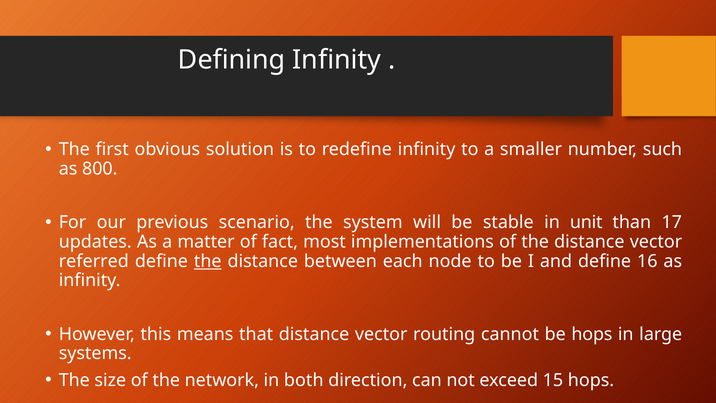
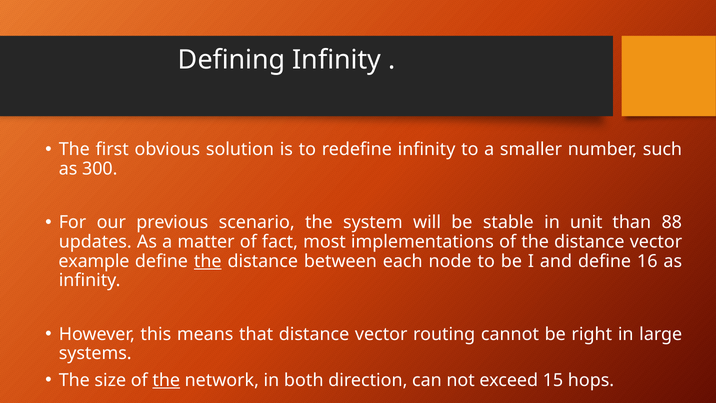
800: 800 -> 300
17: 17 -> 88
referred: referred -> example
be hops: hops -> right
the at (166, 380) underline: none -> present
